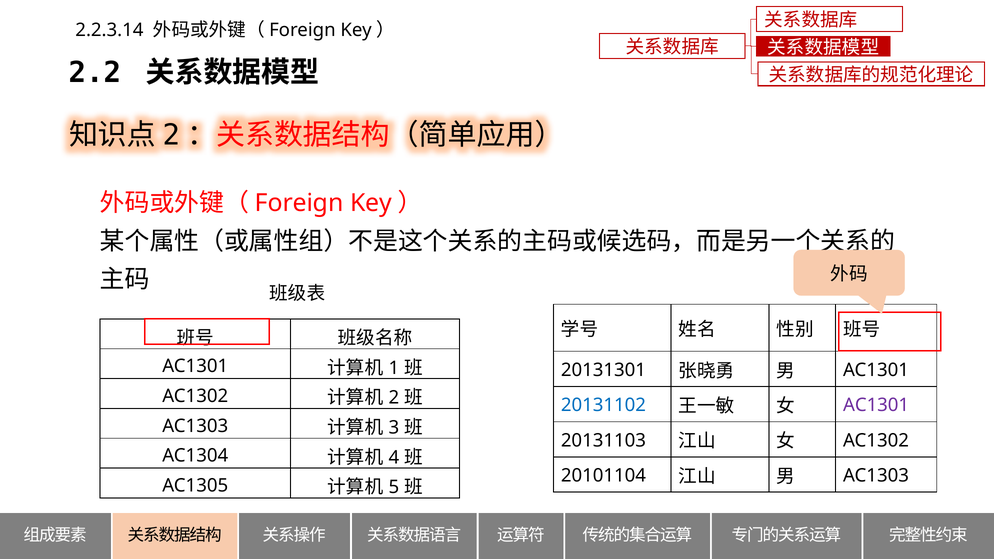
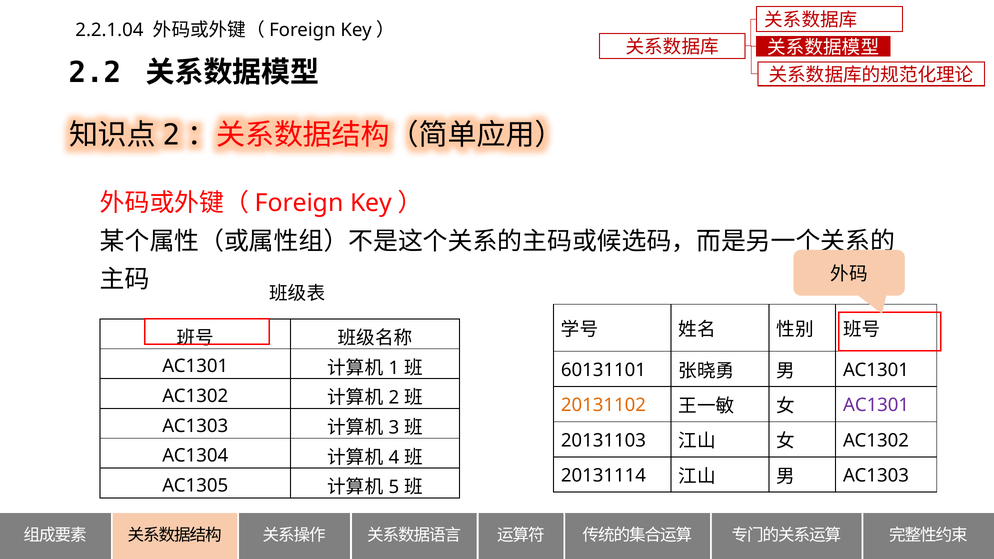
2.2.3.14: 2.2.3.14 -> 2.2.1.04
20131301: 20131301 -> 60131101
20131102 colour: blue -> orange
20101104: 20101104 -> 20131114
